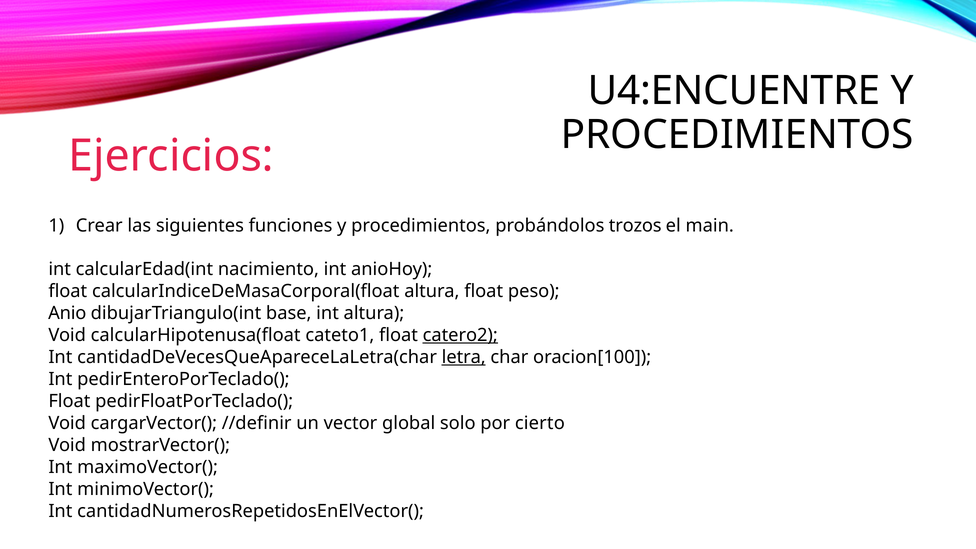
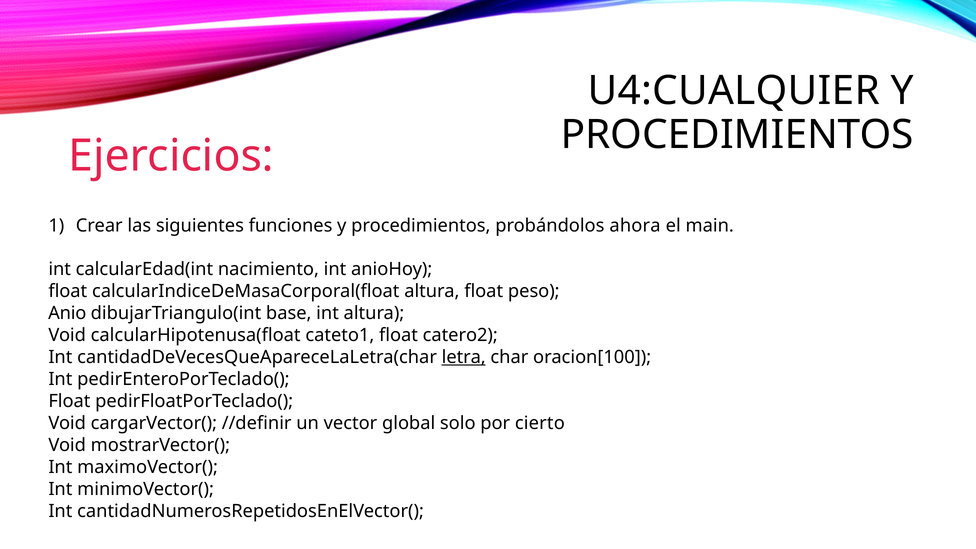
U4:ENCUENTRE: U4:ENCUENTRE -> U4:CUALQUIER
trozos: trozos -> ahora
catero2 underline: present -> none
